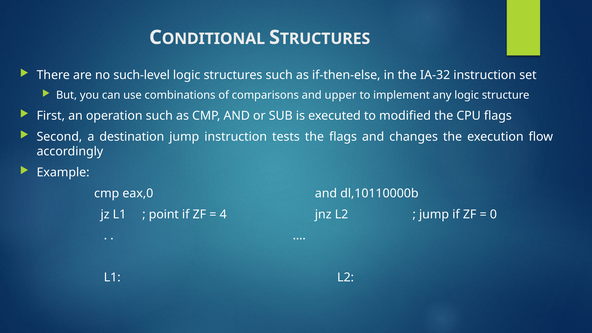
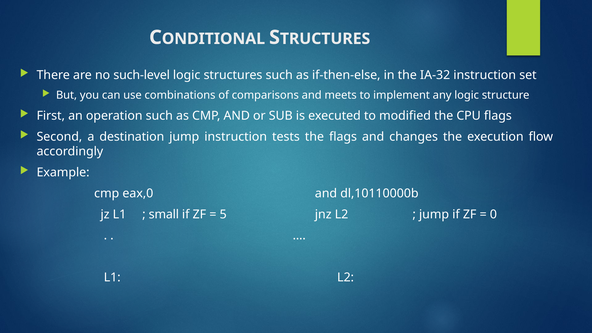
upper: upper -> meets
point: point -> small
4: 4 -> 5
